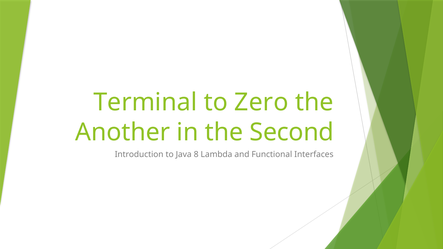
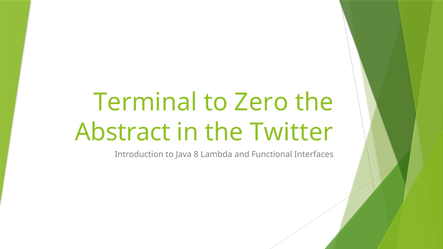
Another: Another -> Abstract
Second: Second -> Twitter
